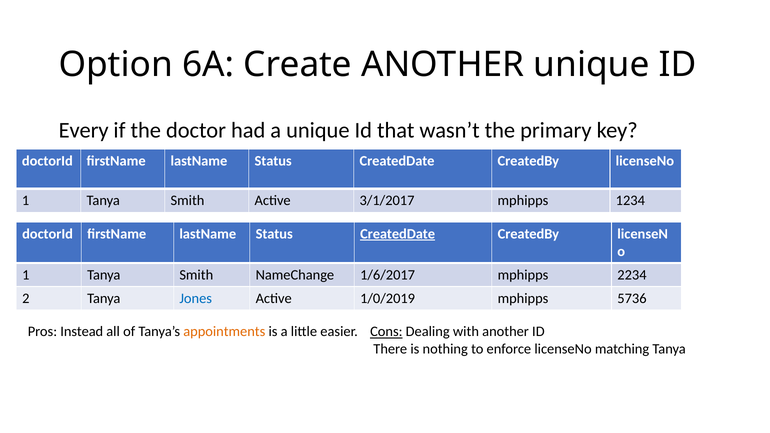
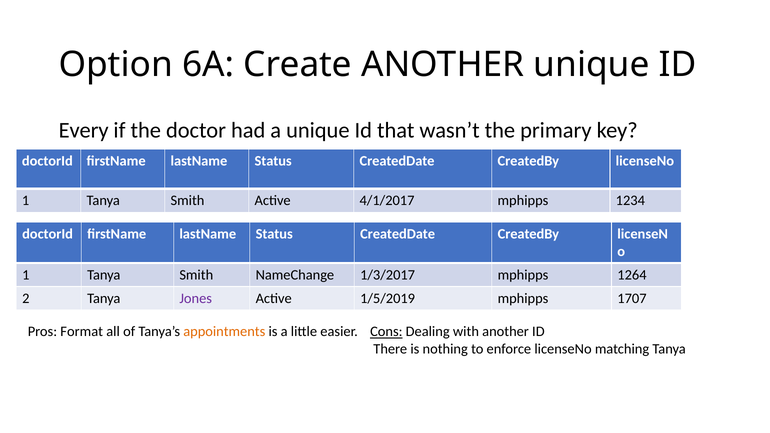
3/1/2017: 3/1/2017 -> 4/1/2017
CreatedDate at (398, 234) underline: present -> none
1/6/2017: 1/6/2017 -> 1/3/2017
2234: 2234 -> 1264
Jones colour: blue -> purple
1/0/2019: 1/0/2019 -> 1/5/2019
5736: 5736 -> 1707
Instead: Instead -> Format
